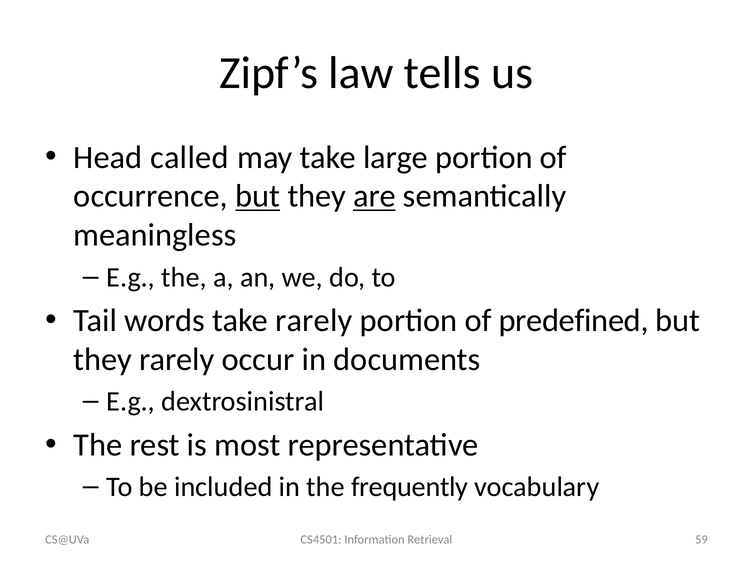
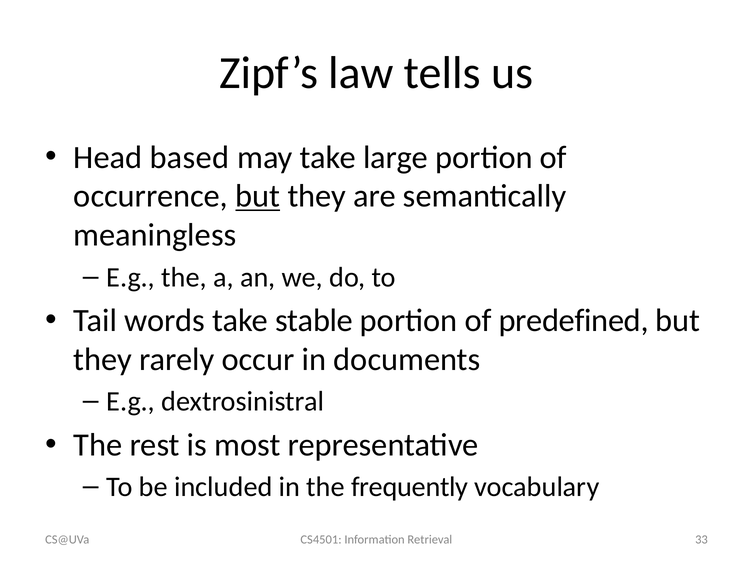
called: called -> based
are underline: present -> none
take rarely: rarely -> stable
59: 59 -> 33
